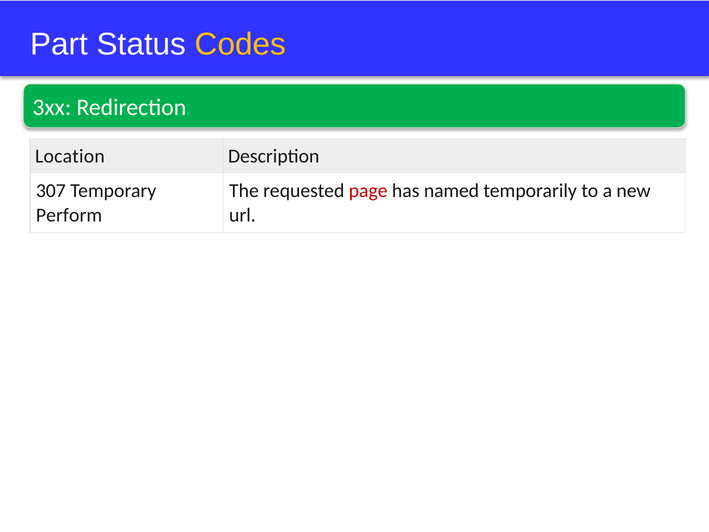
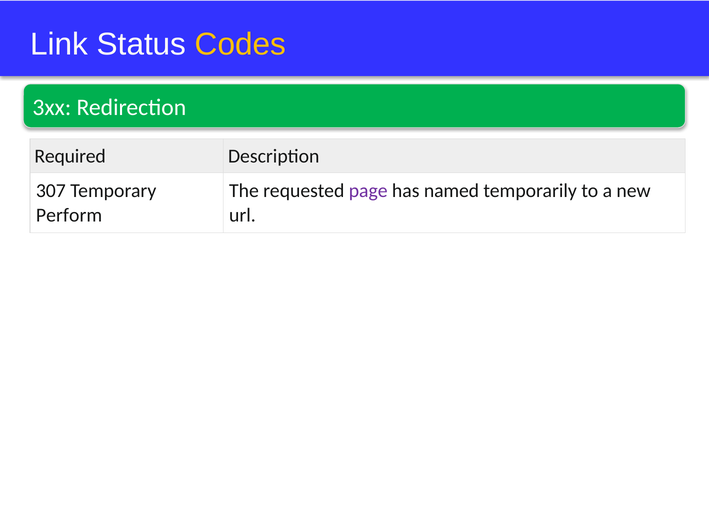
Part: Part -> Link
Location: Location -> Required
page colour: red -> purple
